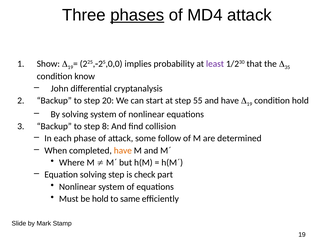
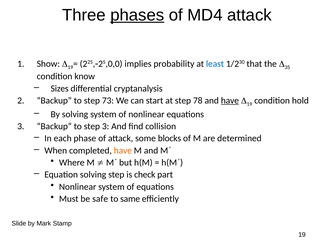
least colour: purple -> blue
John: John -> Sizes
20: 20 -> 73
55: 55 -> 78
have at (230, 100) underline: none -> present
step 8: 8 -> 3
follow: follow -> blocks
be hold: hold -> safe
